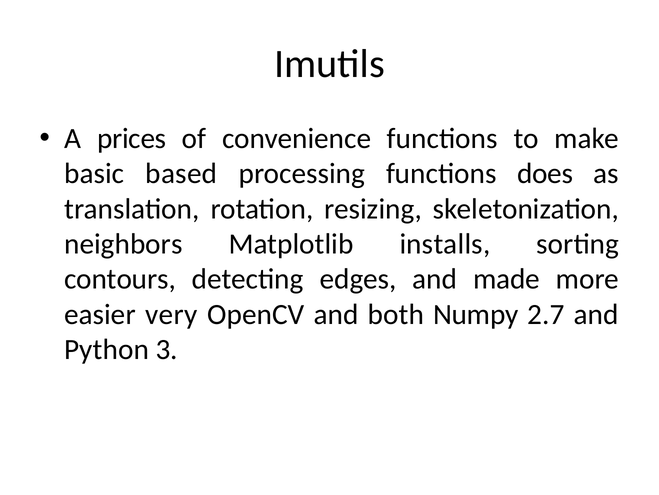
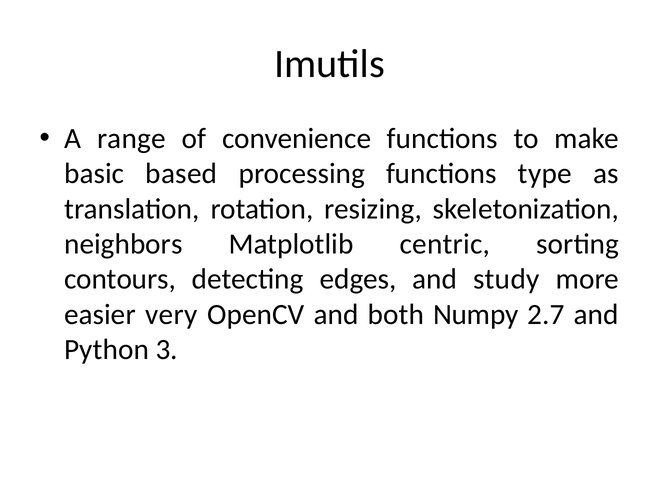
prices: prices -> range
does: does -> type
installs: installs -> centric
made: made -> study
